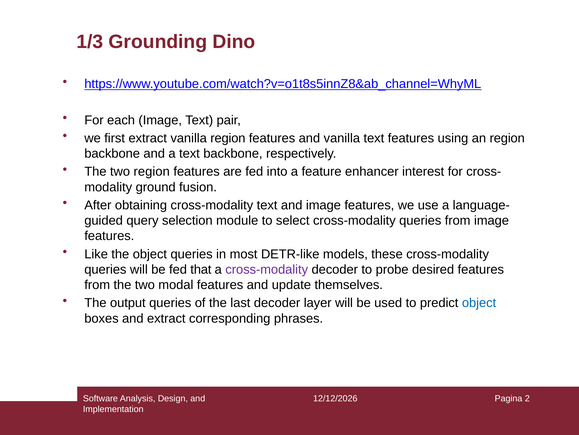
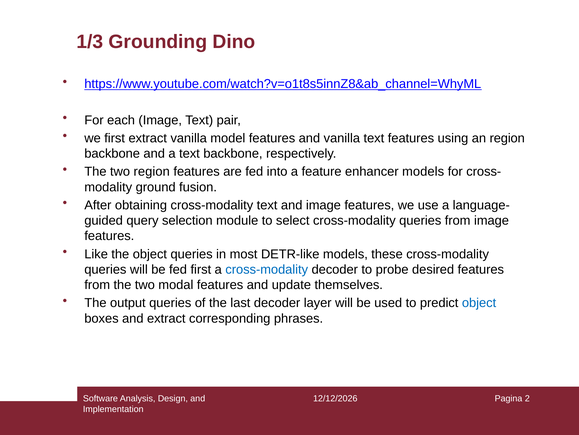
vanilla region: region -> model
enhancer interest: interest -> models
fed that: that -> first
cross-modality at (267, 269) colour: purple -> blue
